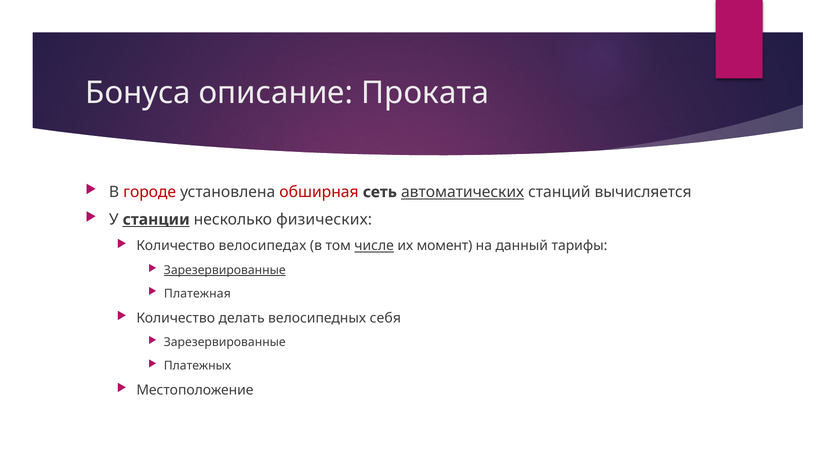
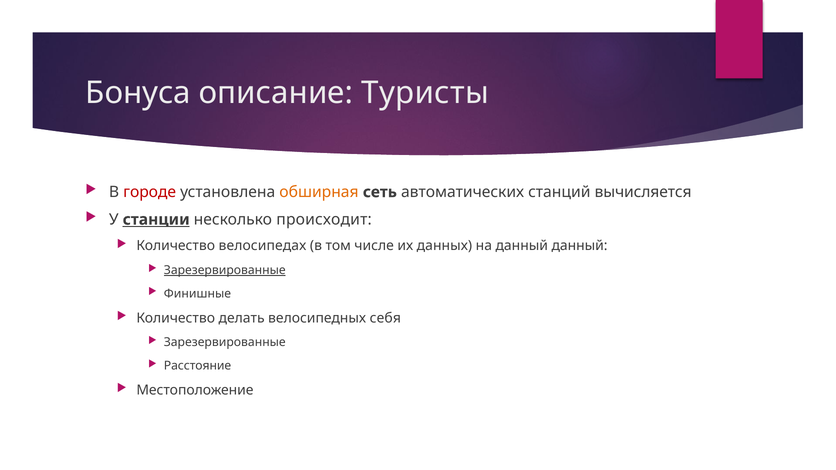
Проката: Проката -> Туристы
обширная colour: red -> orange
автоматических underline: present -> none
физических: физических -> происходит
числе underline: present -> none
момент: момент -> данных
данный тарифы: тарифы -> данный
Платежная: Платежная -> Финишные
Платежных: Платежных -> Расстояние
